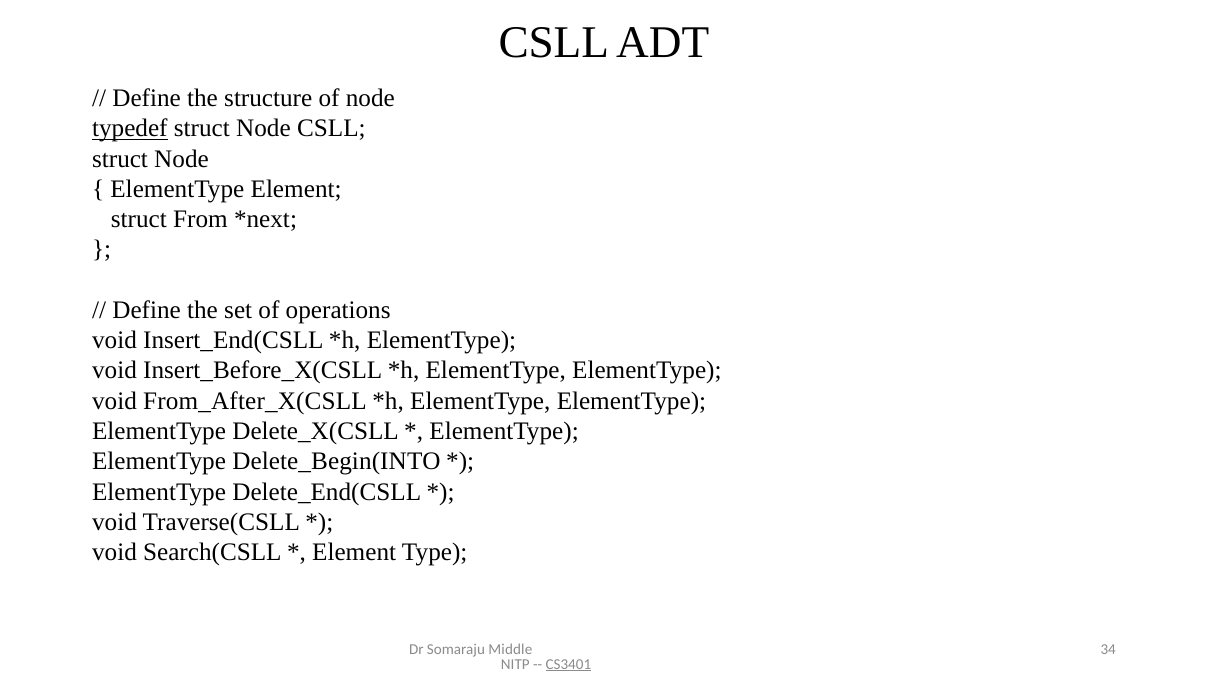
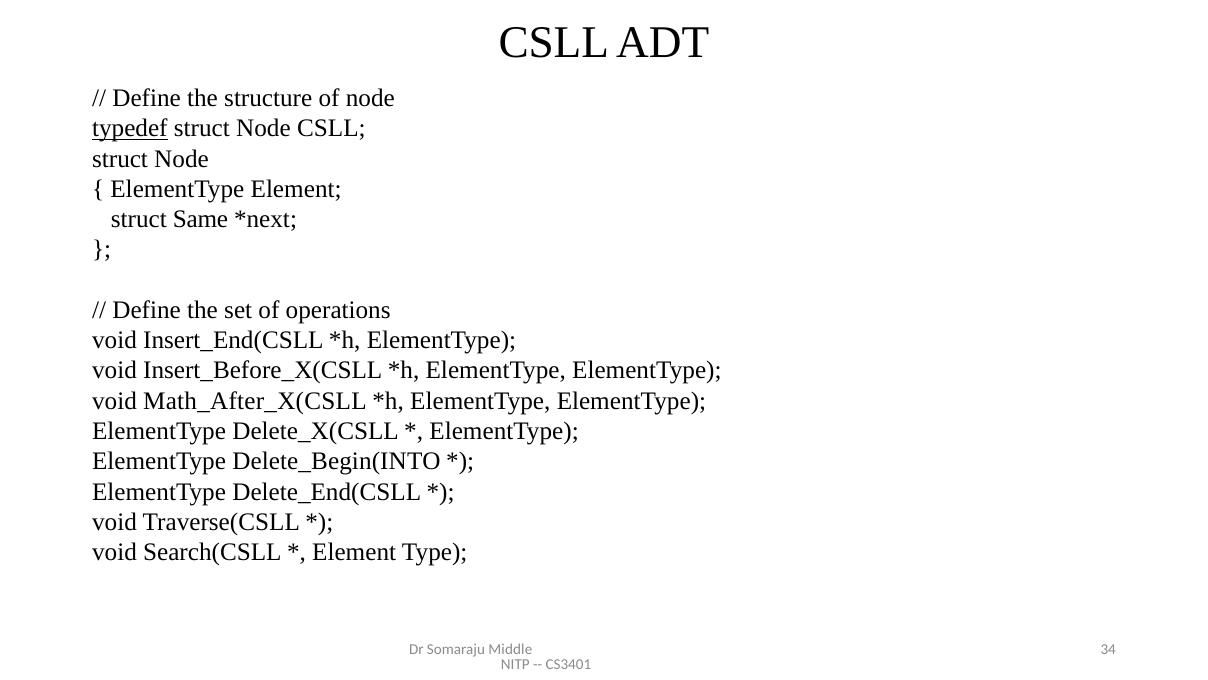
From: From -> Same
From_After_X(CSLL: From_After_X(CSLL -> Math_After_X(CSLL
CS3401 underline: present -> none
